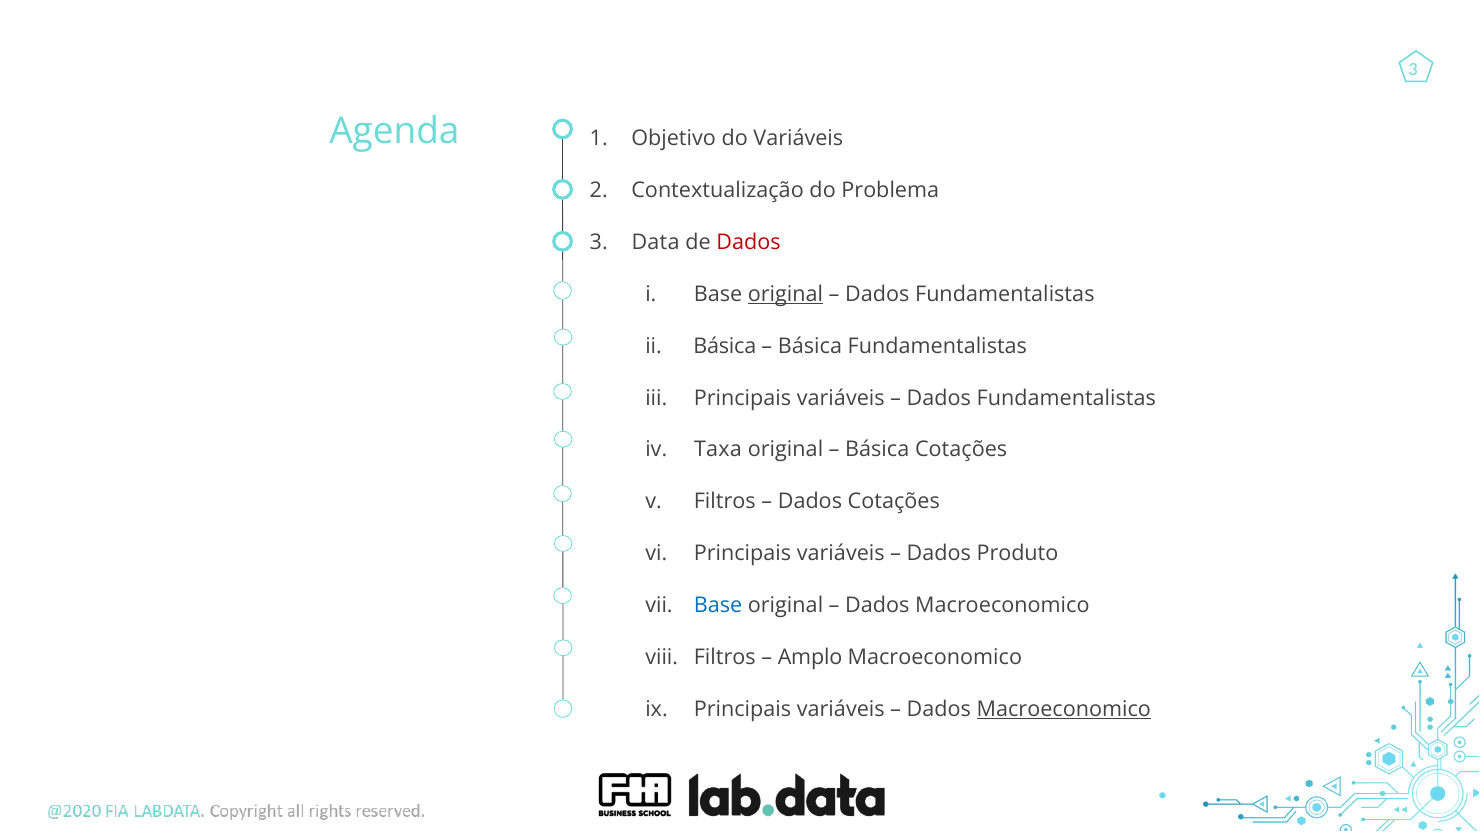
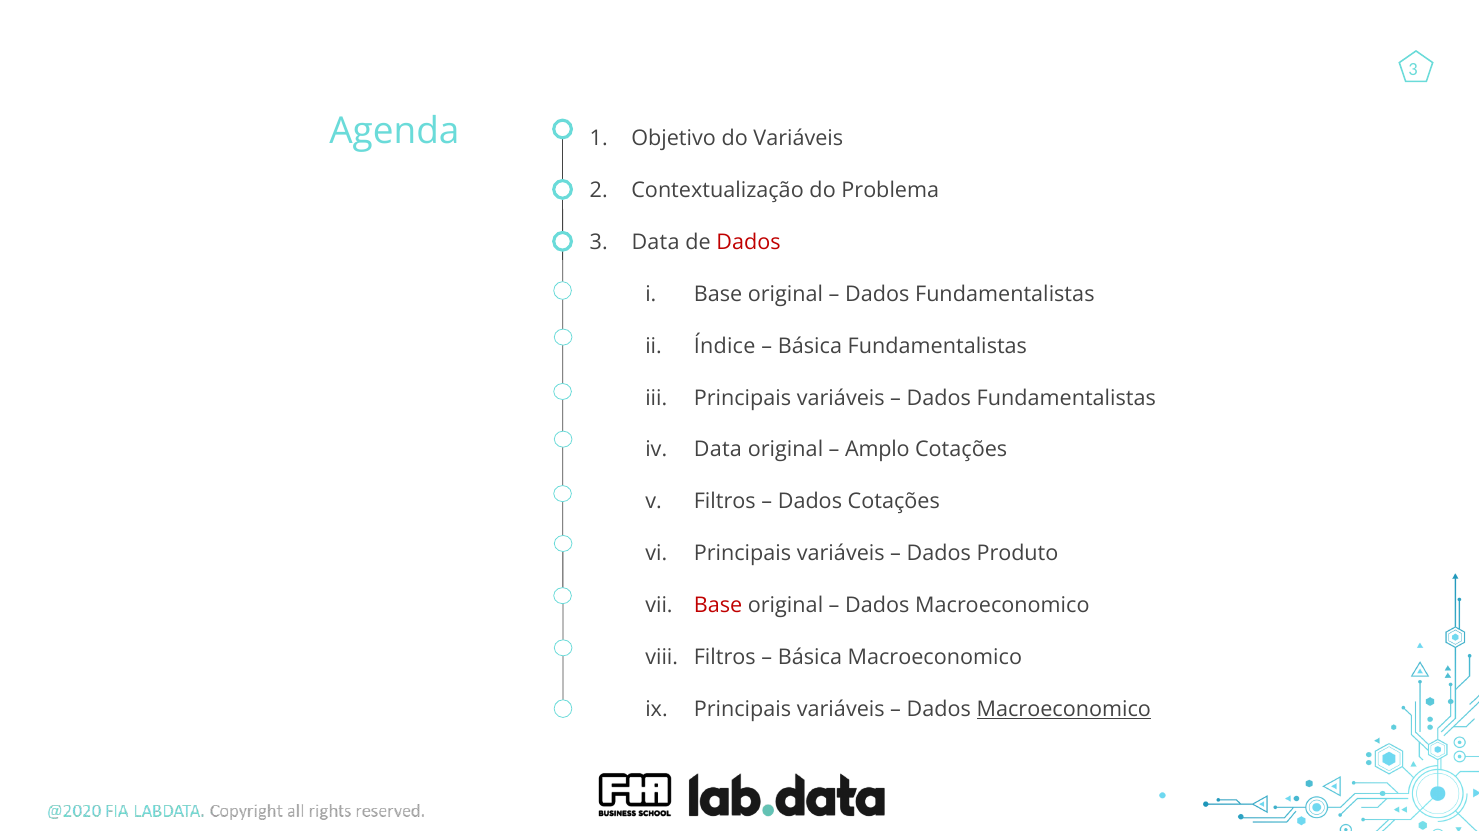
original at (786, 294) underline: present -> none
Básica at (725, 346): Básica -> Índice
Taxa at (718, 450): Taxa -> Data
Básica at (877, 450): Básica -> Amplo
Base at (718, 605) colour: blue -> red
Amplo at (810, 657): Amplo -> Básica
